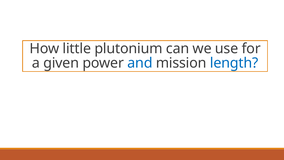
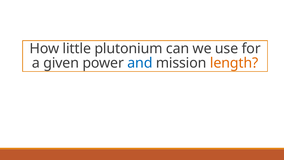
length colour: blue -> orange
